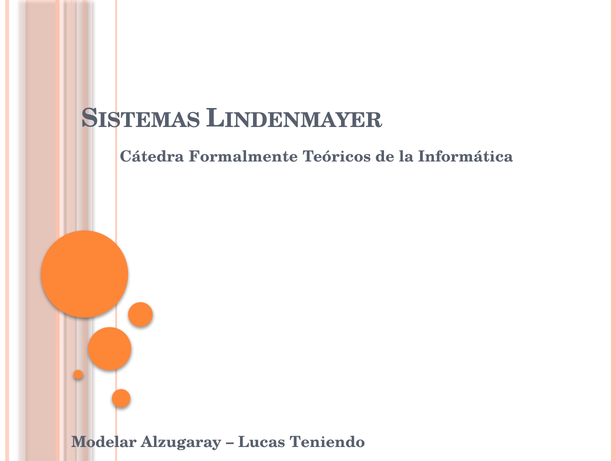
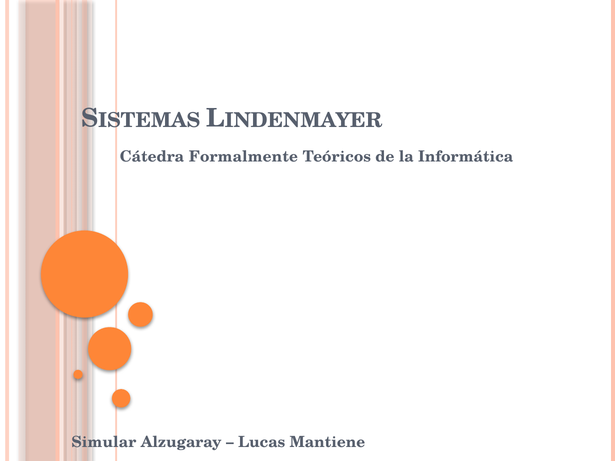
Modelar: Modelar -> Simular
Teniendo: Teniendo -> Mantiene
